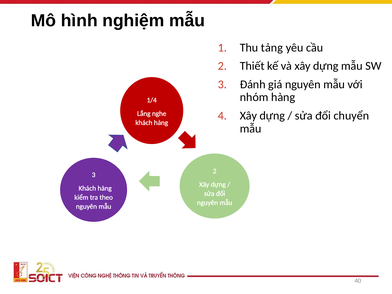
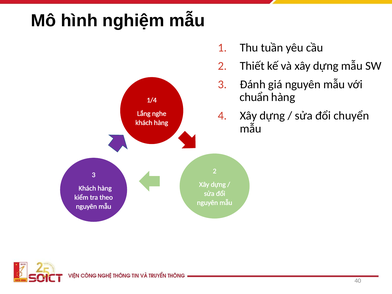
tảng: tảng -> tuần
nhóm: nhóm -> chuẩn
